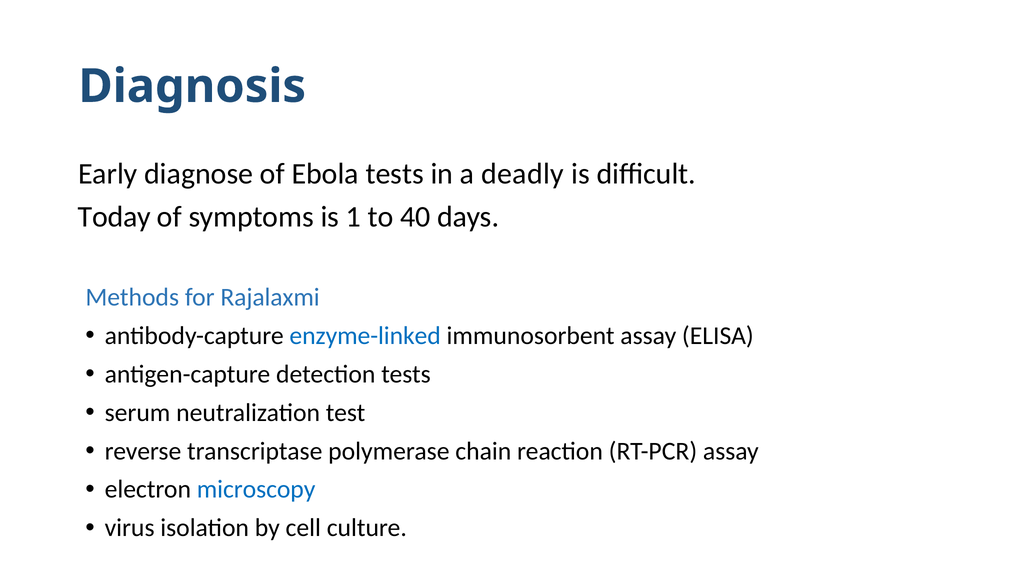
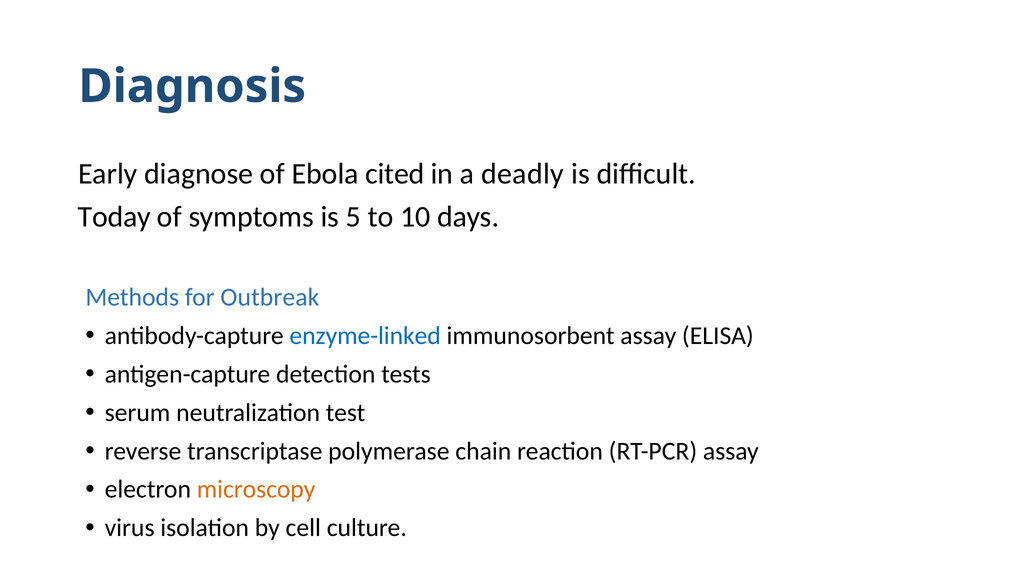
Ebola tests: tests -> cited
1: 1 -> 5
40: 40 -> 10
Rajalaxmi: Rajalaxmi -> Outbreak
microscopy colour: blue -> orange
